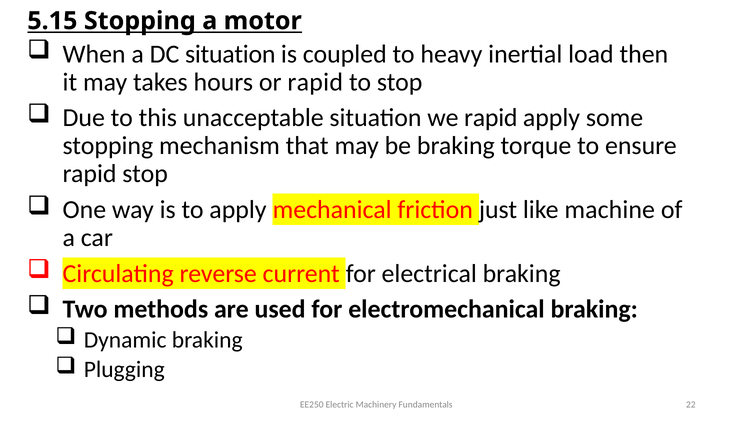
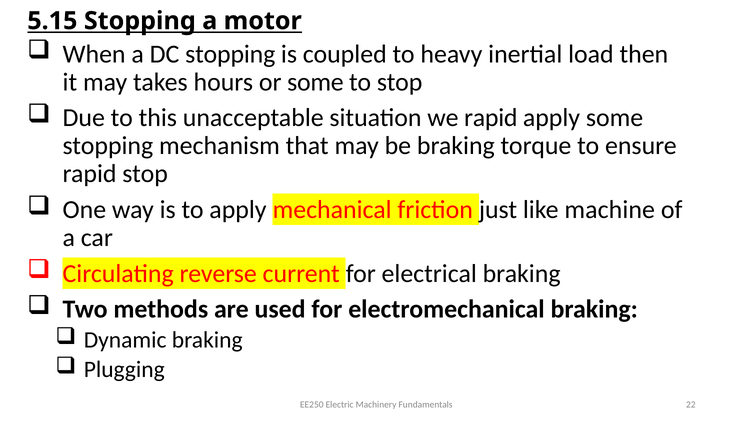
DC situation: situation -> stopping
or rapid: rapid -> some
